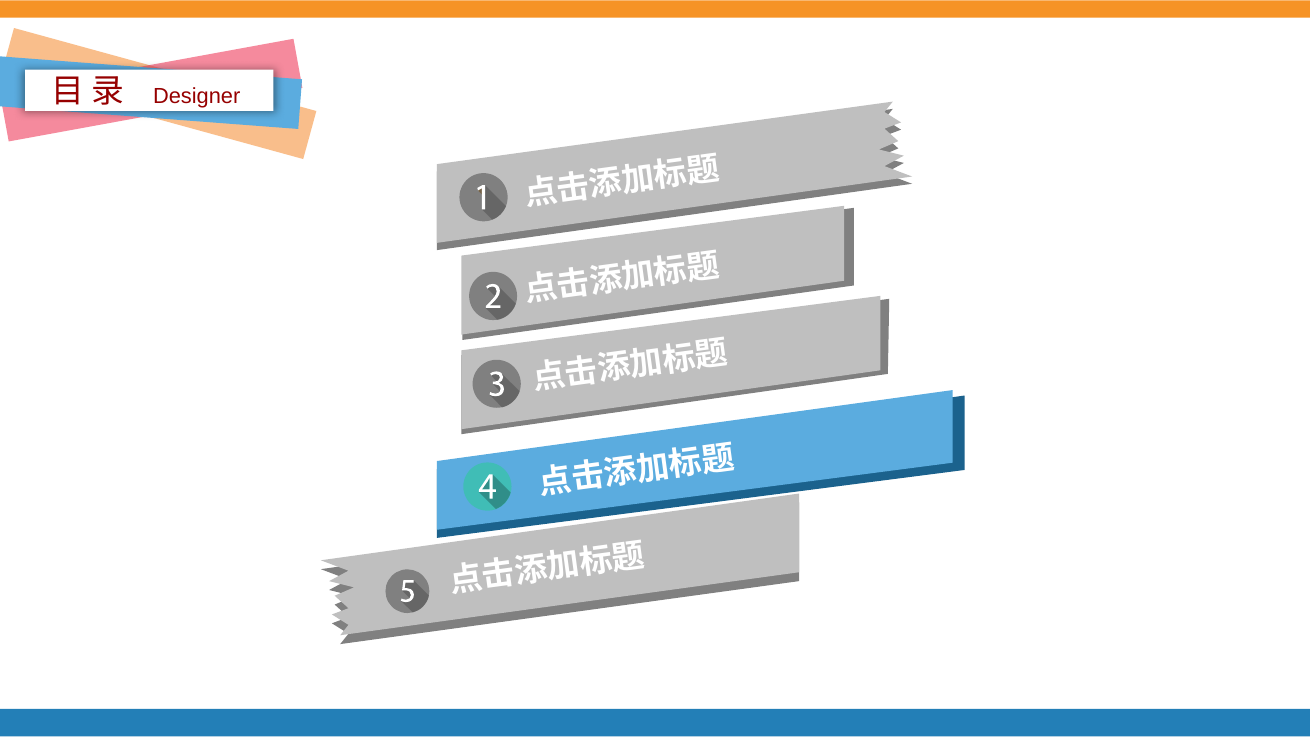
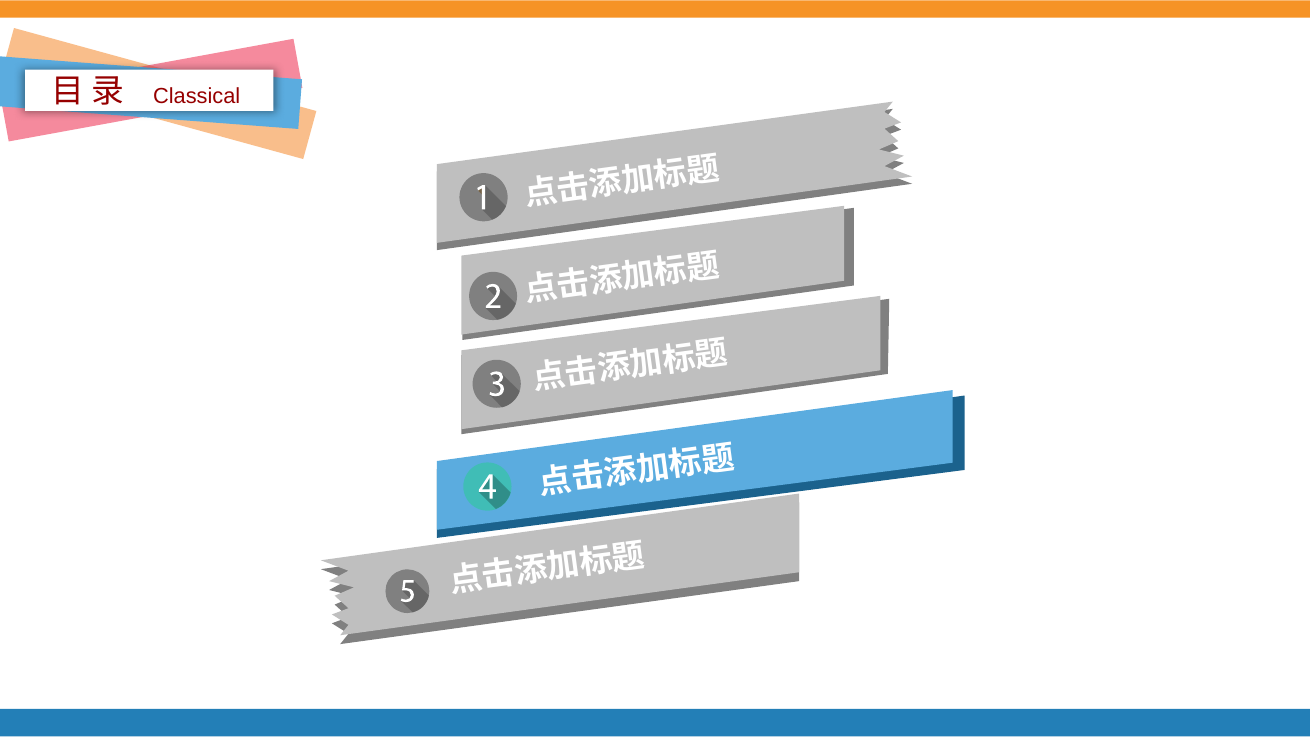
Designer: Designer -> Classical
